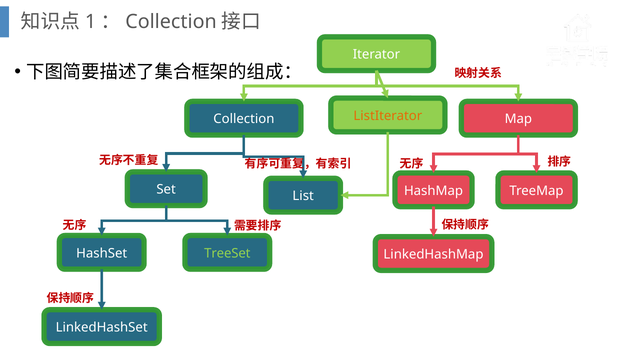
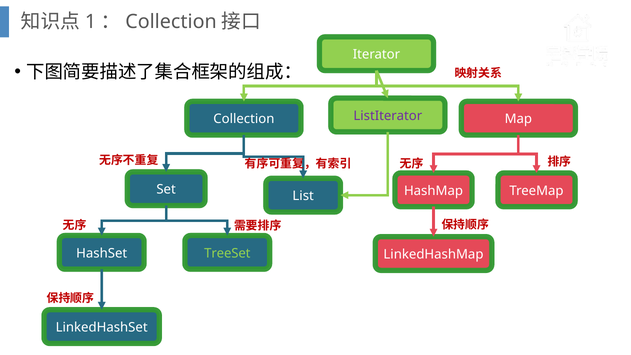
ListIterator colour: orange -> purple
